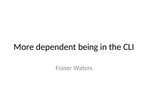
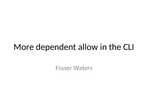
being: being -> allow
